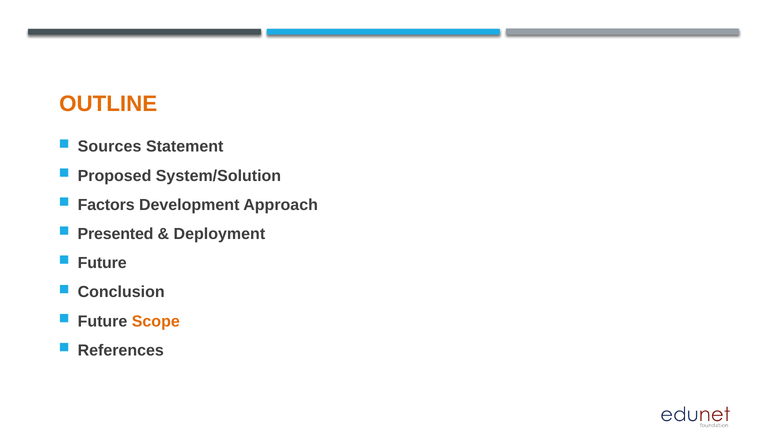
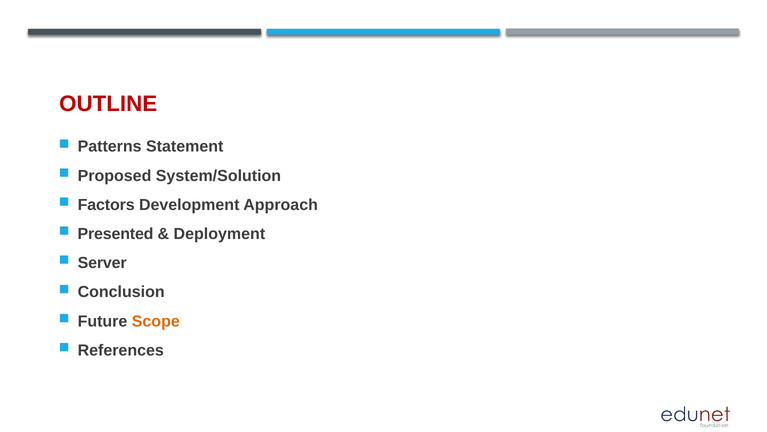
OUTLINE colour: orange -> red
Sources: Sources -> Patterns
Future at (102, 263): Future -> Server
